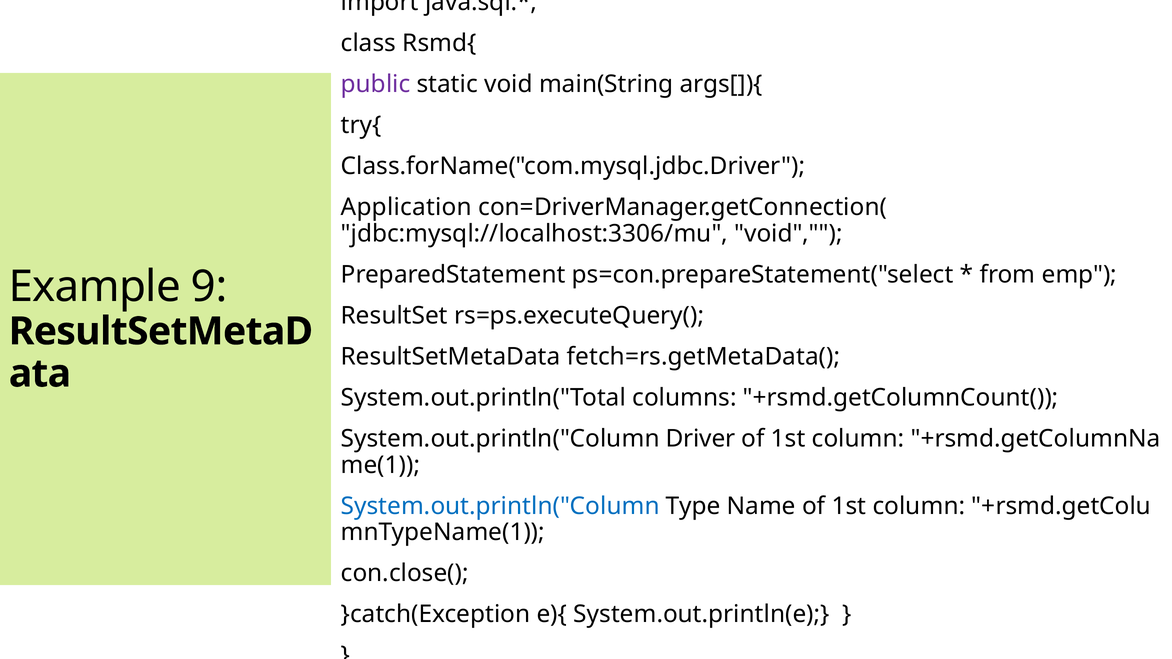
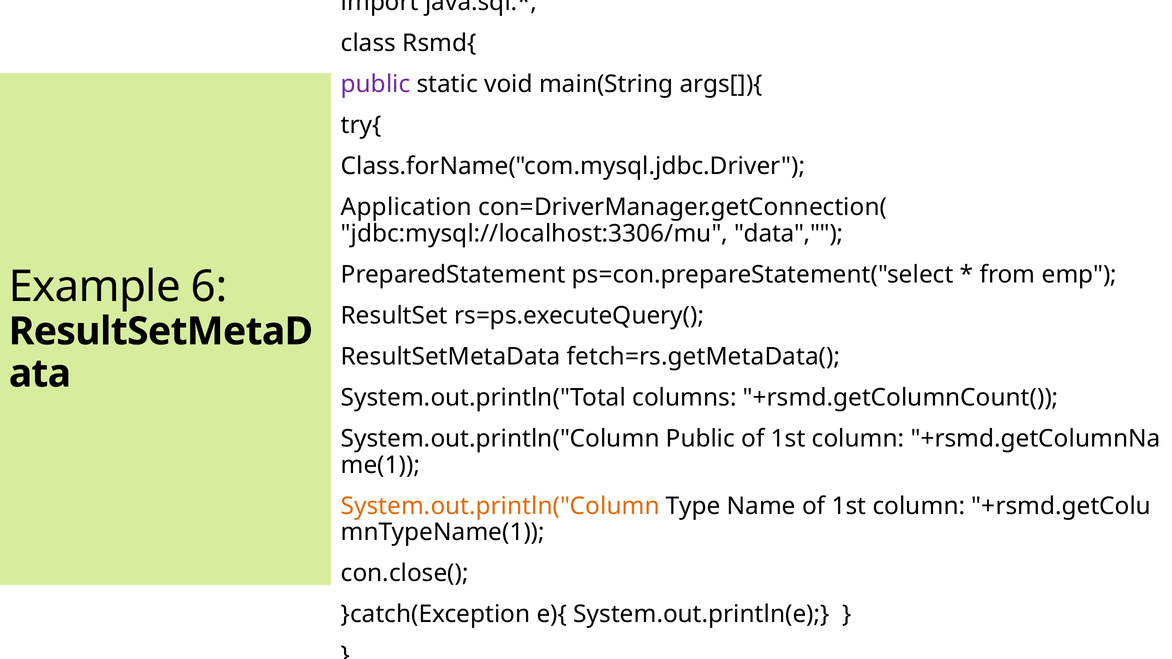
jdbc:mysql://localhost:3306/mu void: void -> data
9: 9 -> 6
System.out.println("Column Driver: Driver -> Public
System.out.println("Column at (500, 506) colour: blue -> orange
